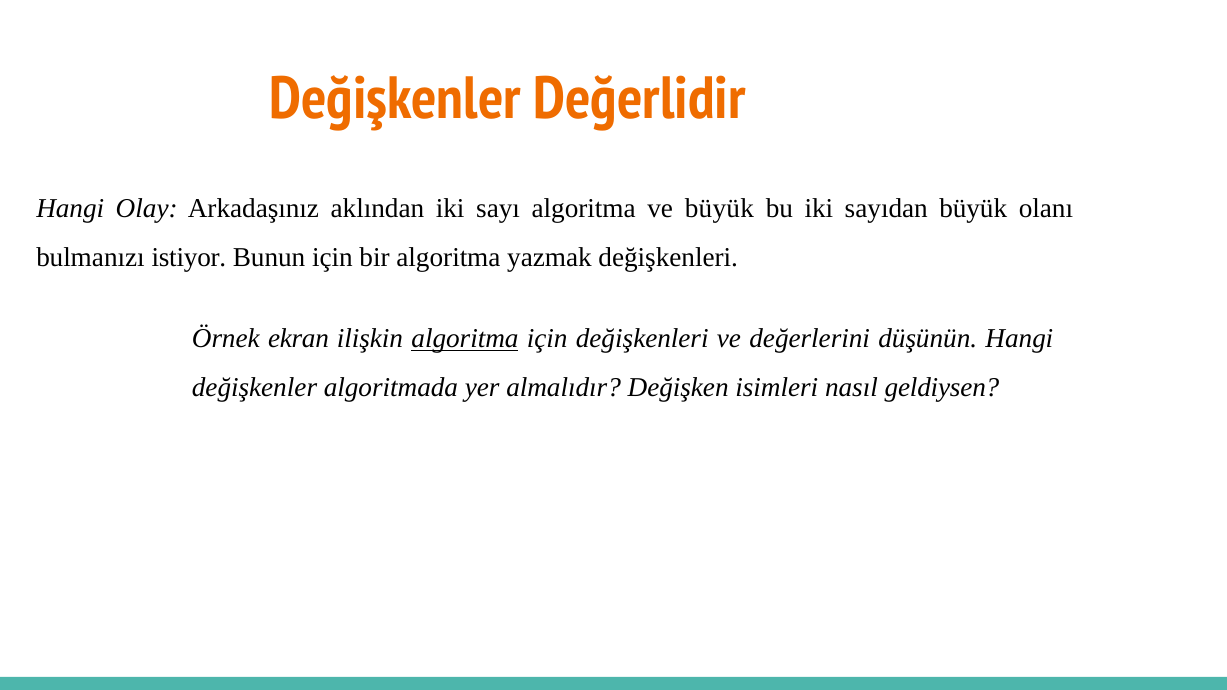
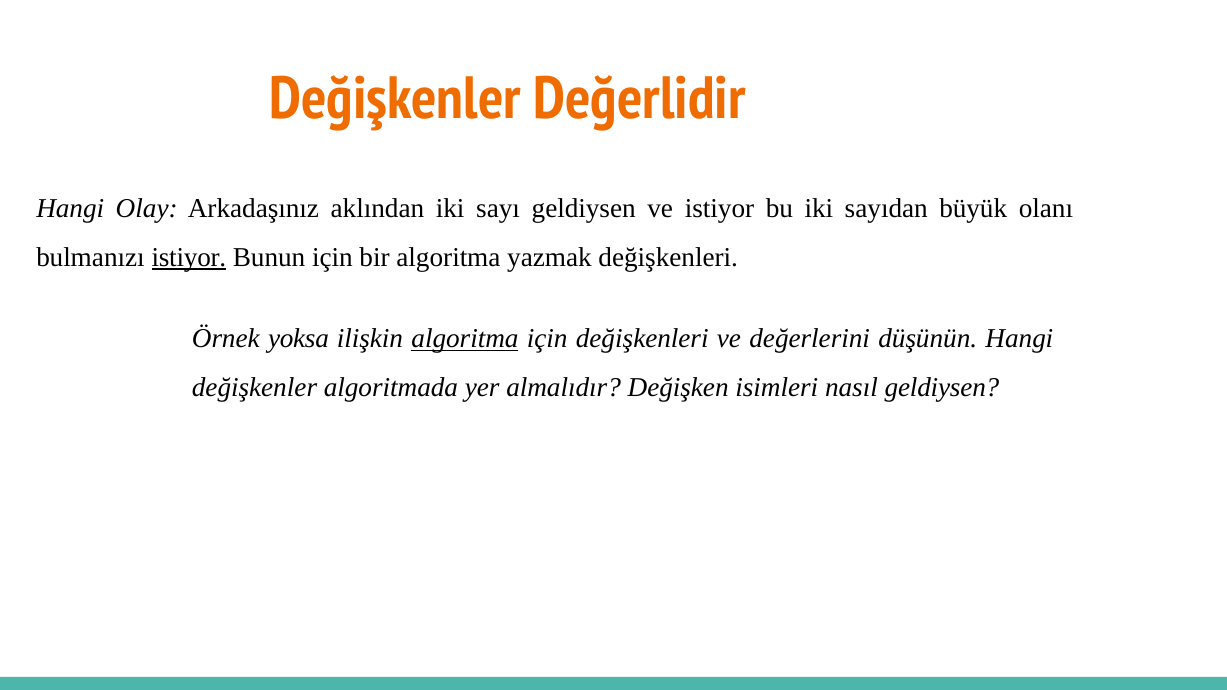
sayı algoritma: algoritma -> geldiysen
ve büyük: büyük -> istiyor
istiyor at (189, 257) underline: none -> present
ekran: ekran -> yoksa
